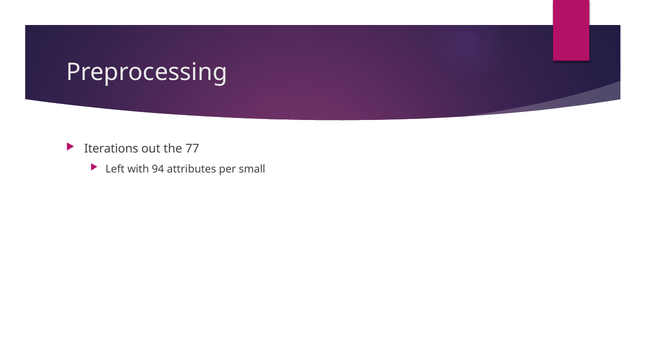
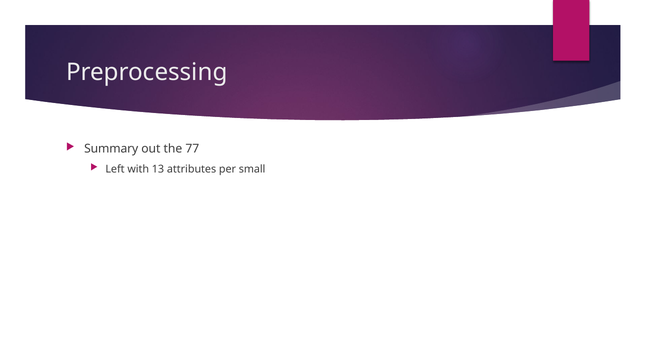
Iterations: Iterations -> Summary
94: 94 -> 13
